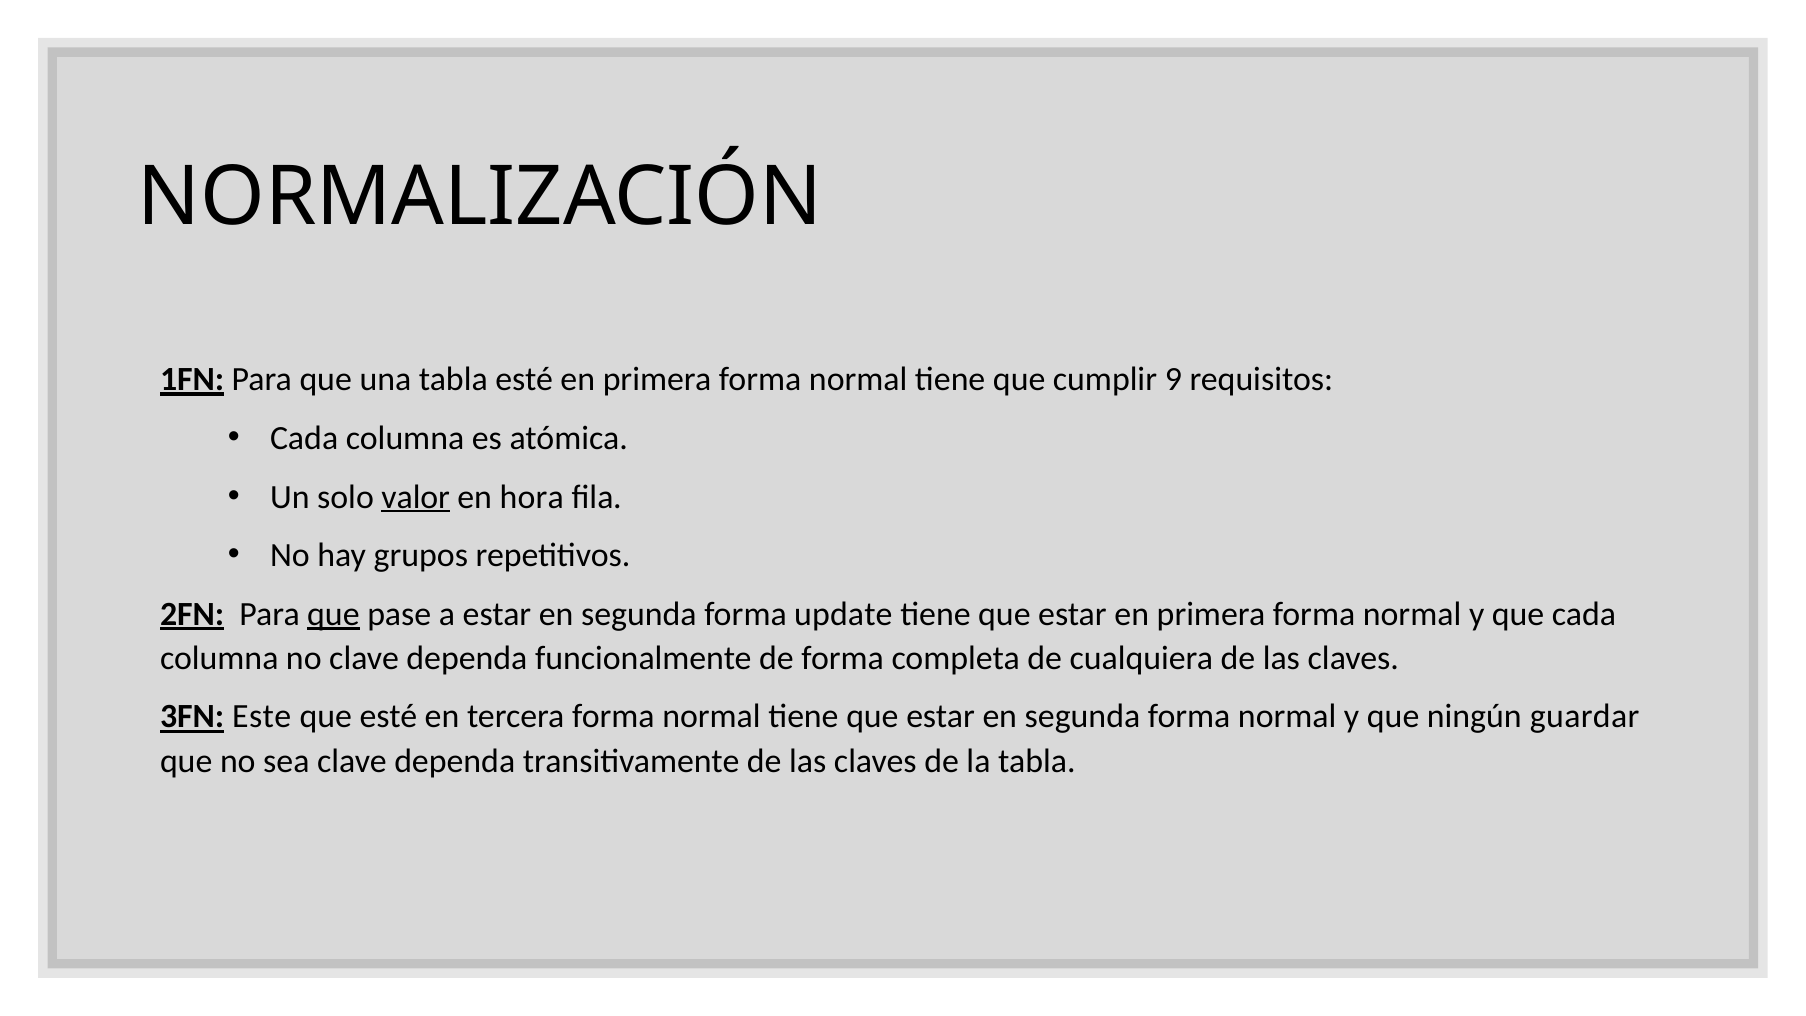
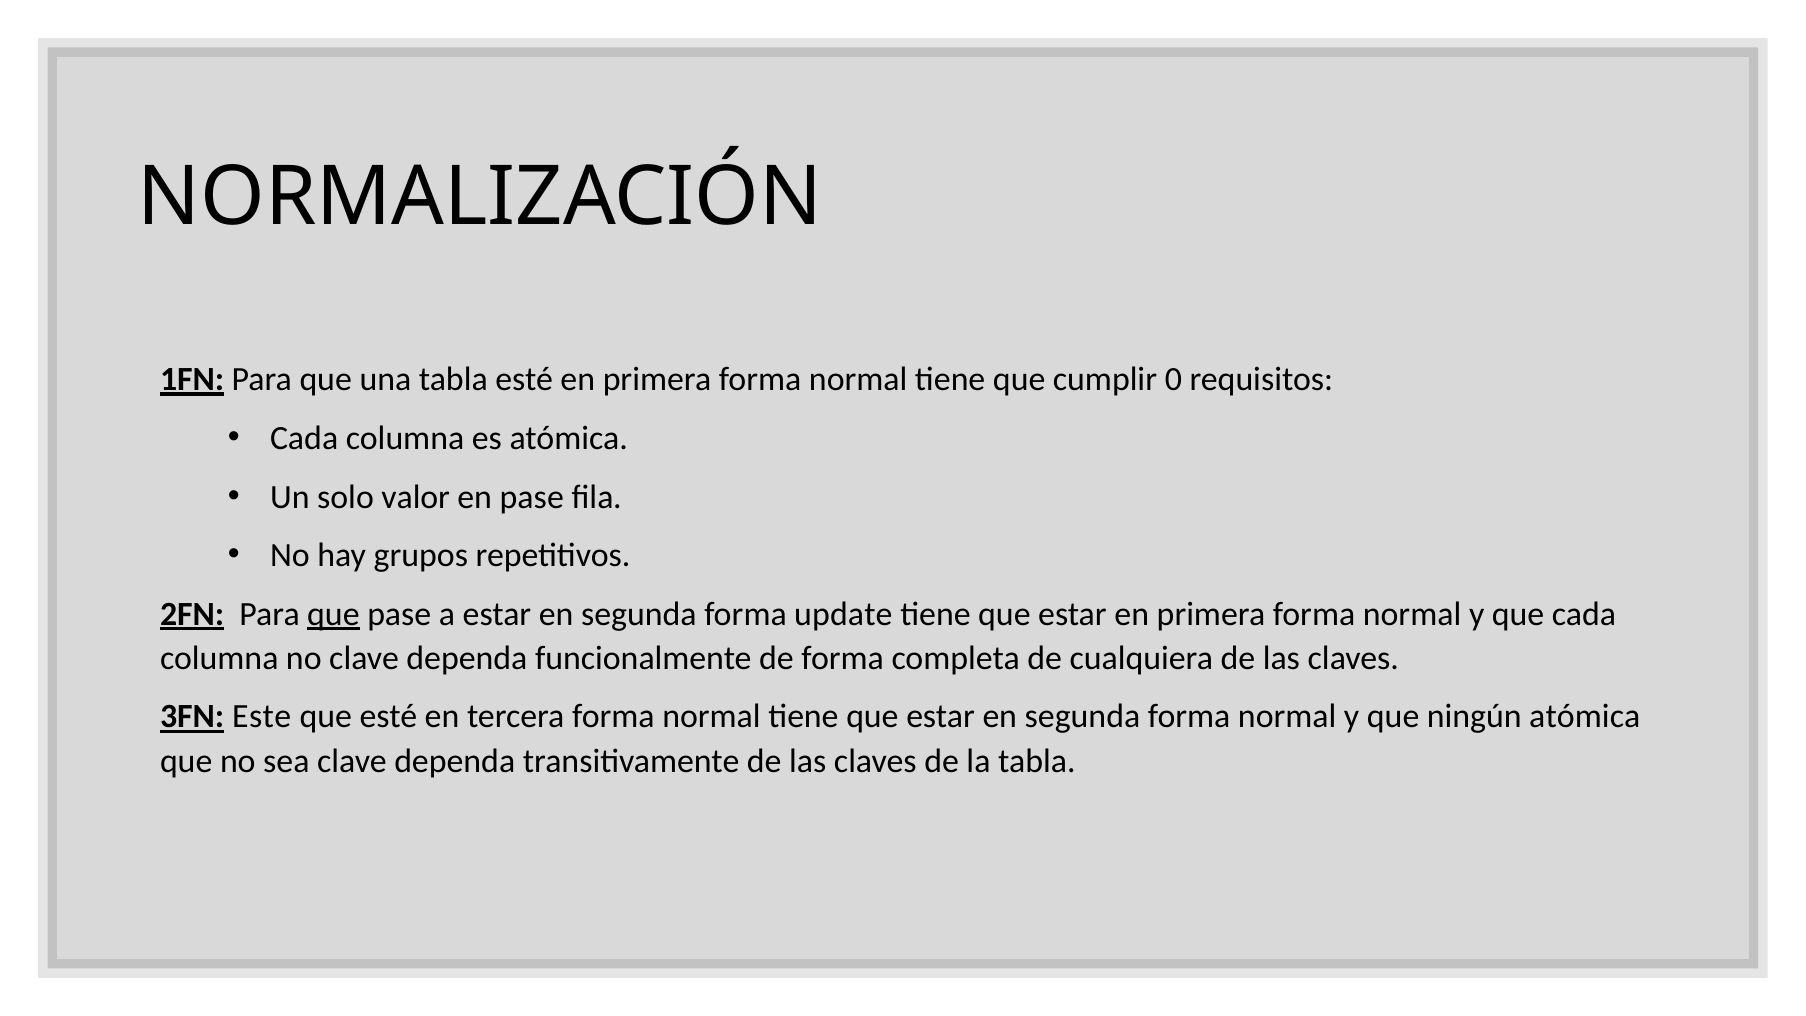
9: 9 -> 0
valor underline: present -> none
en hora: hora -> pase
ningún guardar: guardar -> atómica
